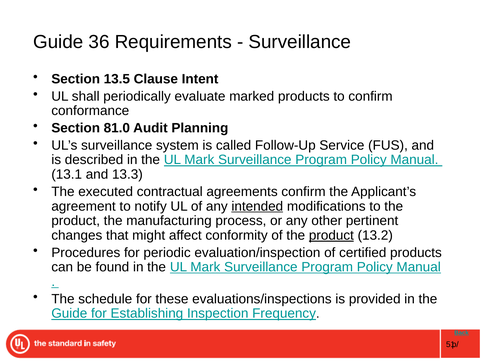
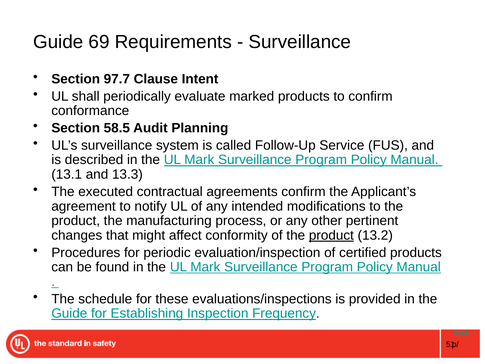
36: 36 -> 69
13.5: 13.5 -> 97.7
81.0: 81.0 -> 58.5
intended underline: present -> none
